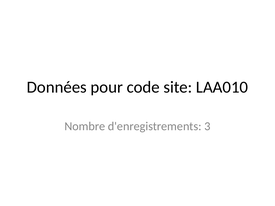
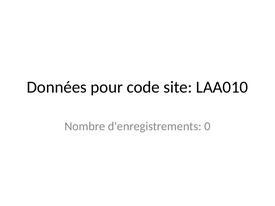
3: 3 -> 0
